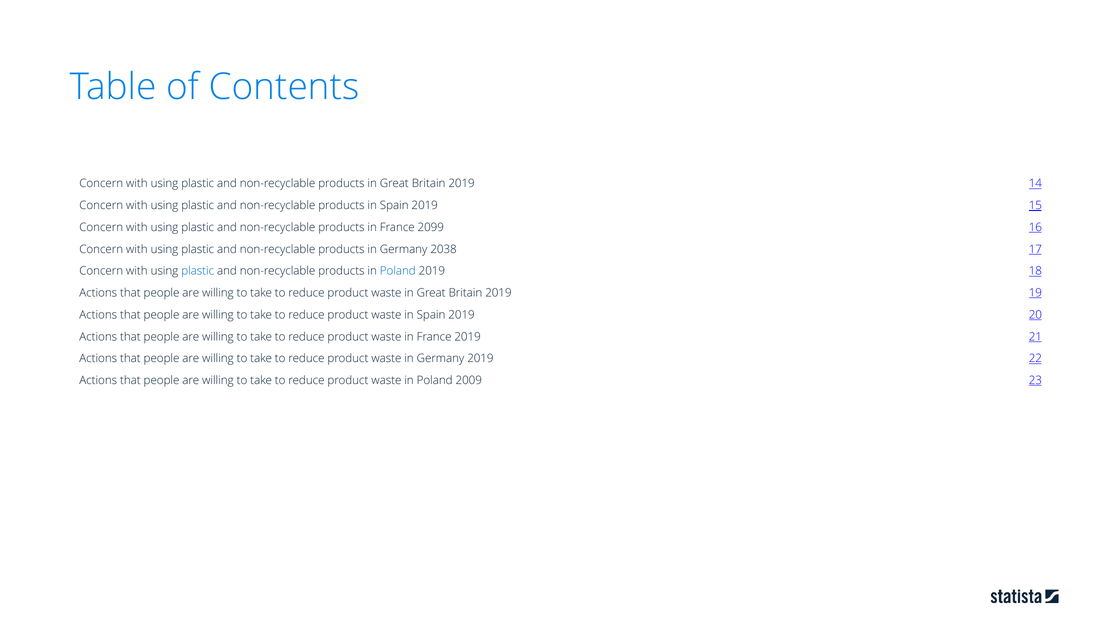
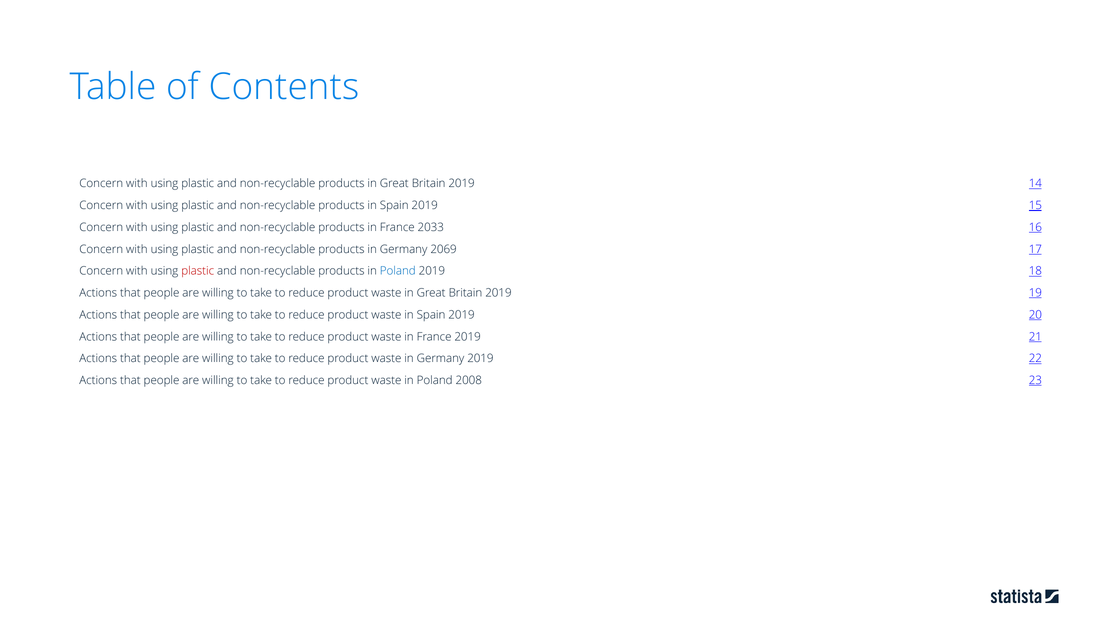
2099: 2099 -> 2033
2038: 2038 -> 2069
plastic at (198, 271) colour: blue -> red
2009: 2009 -> 2008
